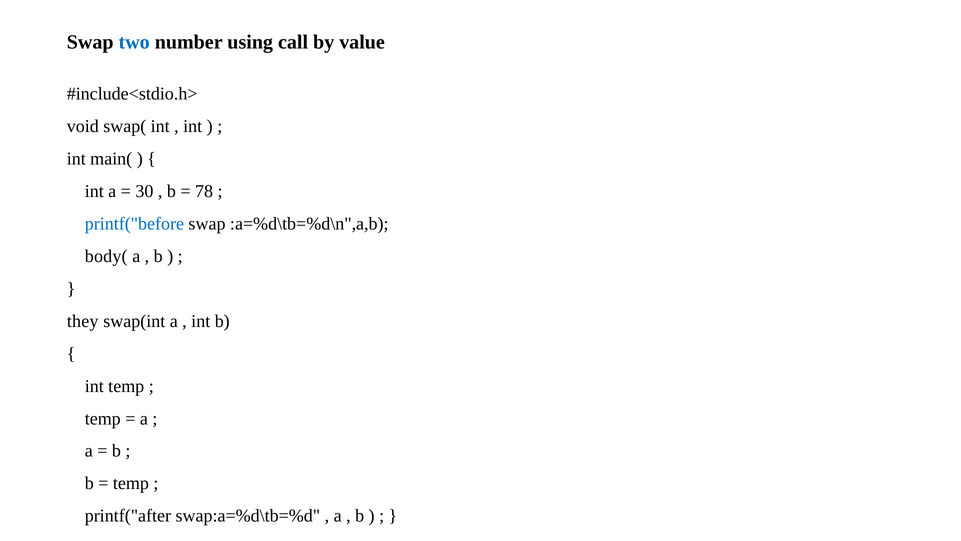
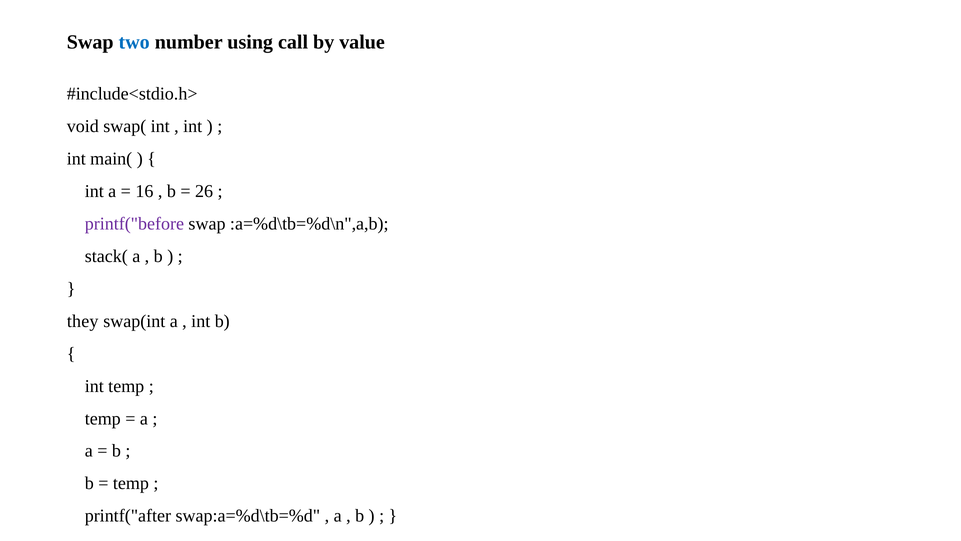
30: 30 -> 16
78: 78 -> 26
printf("before colour: blue -> purple
body(: body( -> stack(
